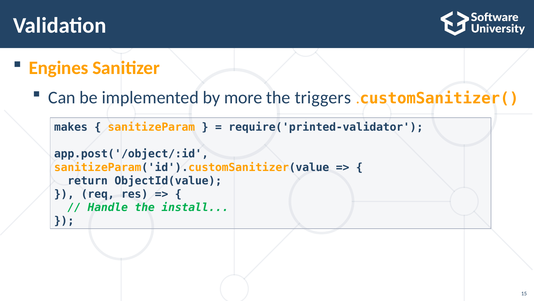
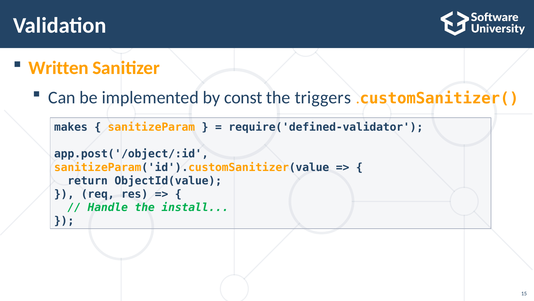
Engines: Engines -> Written
more: more -> const
require('printed-validator: require('printed-validator -> require('defined-validator
